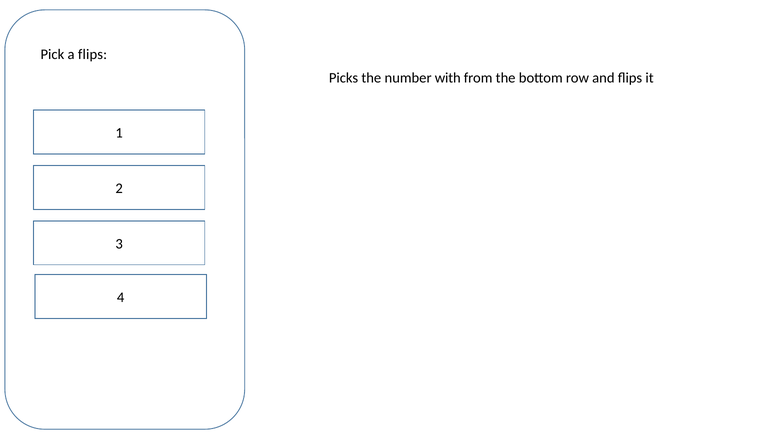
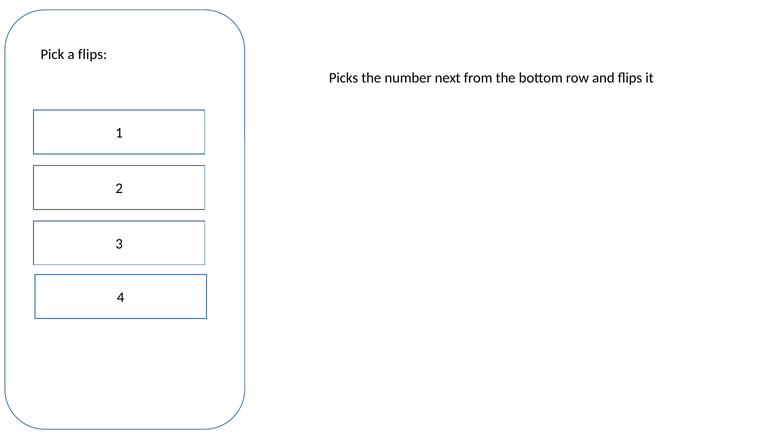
with: with -> next
